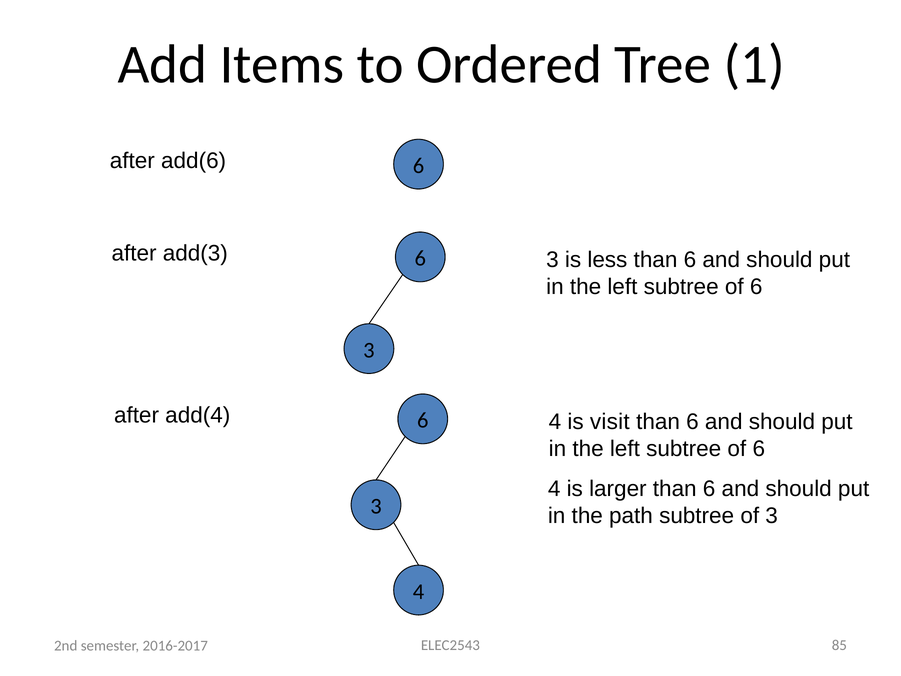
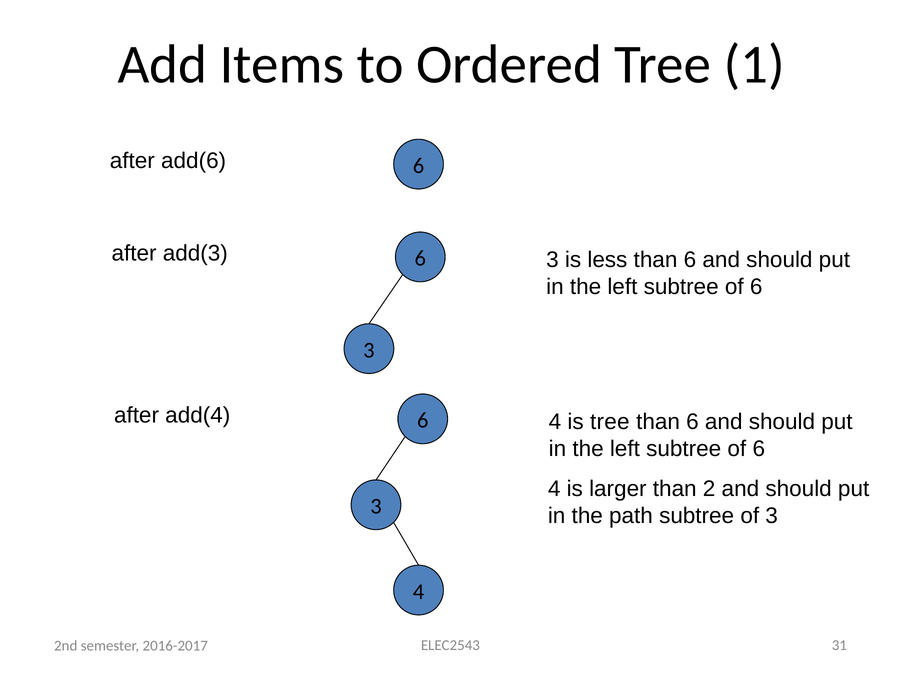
is visit: visit -> tree
larger than 6: 6 -> 2
85: 85 -> 31
